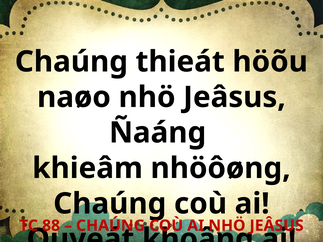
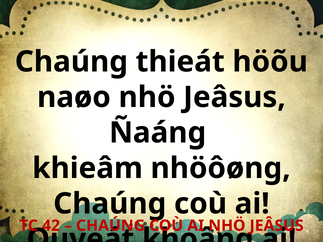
88: 88 -> 42
